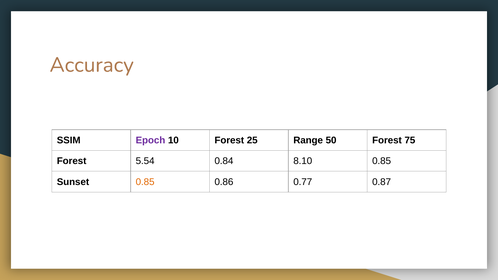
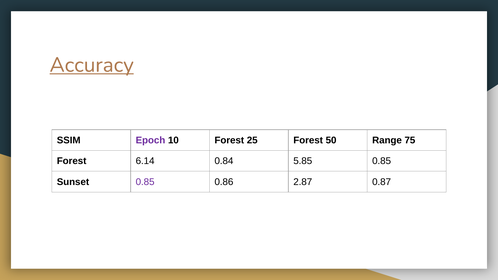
Accuracy underline: none -> present
25 Range: Range -> Forest
50 Forest: Forest -> Range
5.54: 5.54 -> 6.14
8.10: 8.10 -> 5.85
0.85 at (145, 182) colour: orange -> purple
0.77: 0.77 -> 2.87
